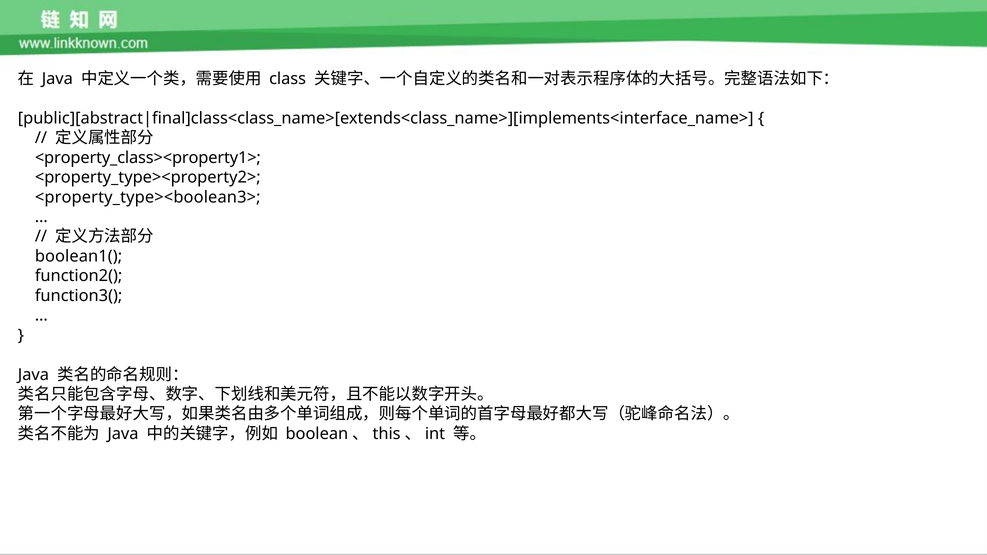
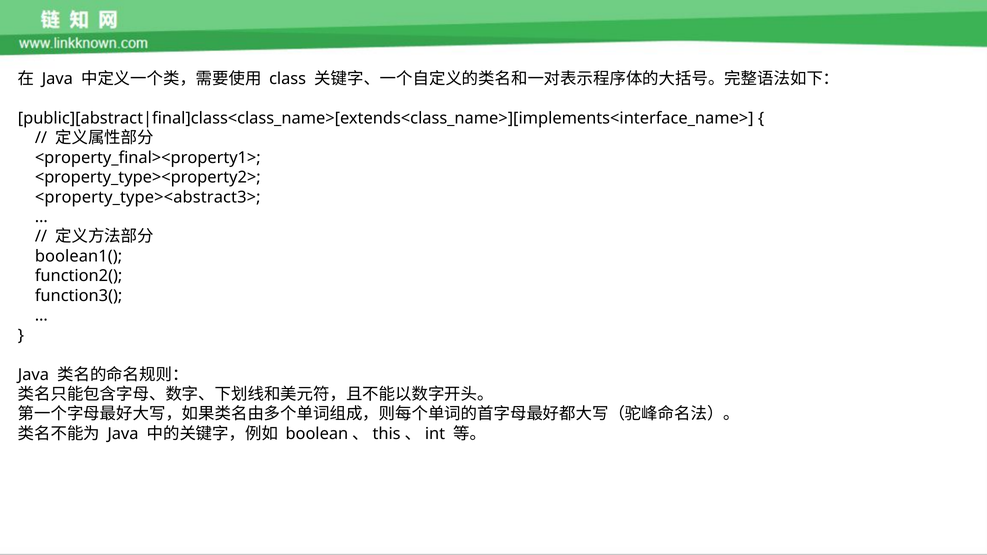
<property_class><property1>: <property_class><property1> -> <property_final><property1>
<property_type><boolean3>: <property_type><boolean3> -> <property_type><abstract3>
